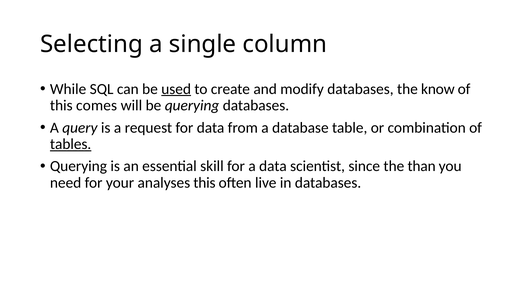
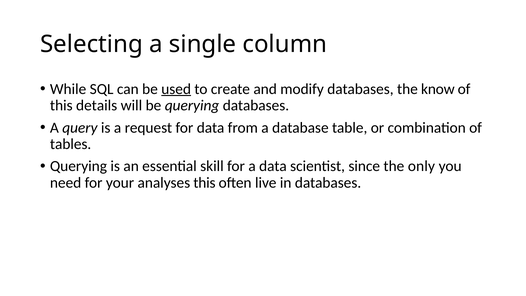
comes: comes -> details
tables underline: present -> none
than: than -> only
